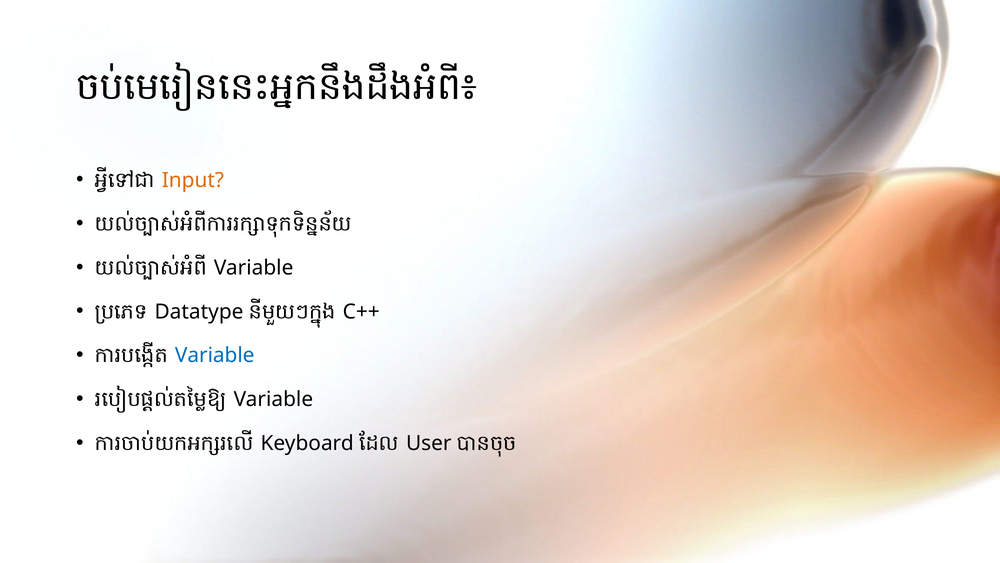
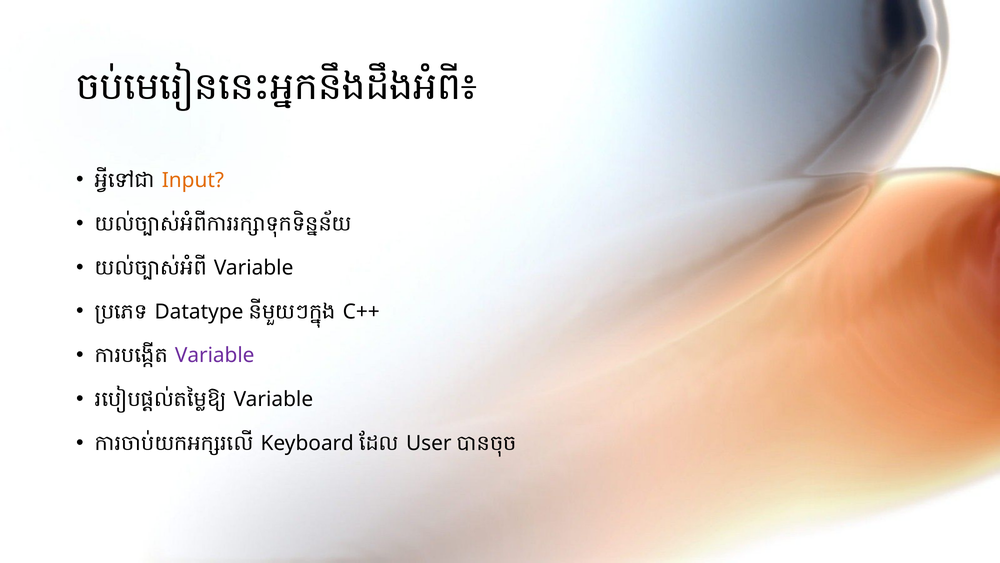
Variable at (215, 355) colour: blue -> purple
